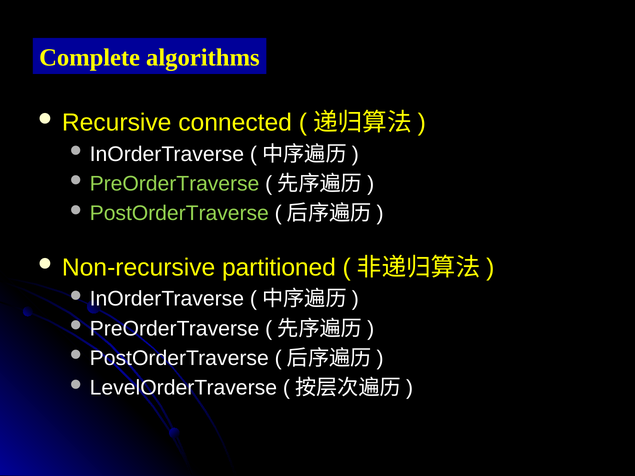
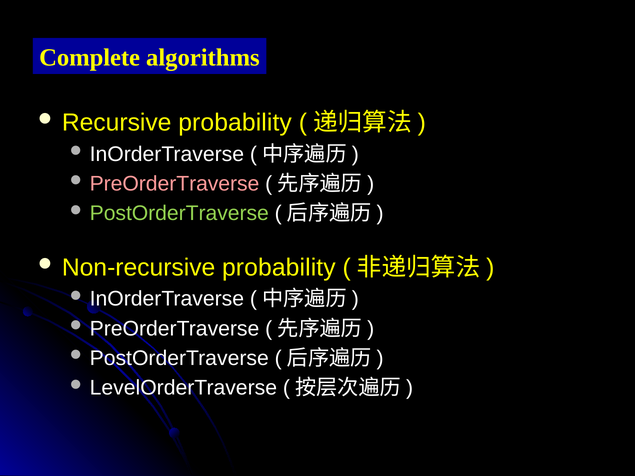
Recursive connected: connected -> probability
PreOrderTraverse at (175, 184) colour: light green -> pink
Non-recursive partitioned: partitioned -> probability
